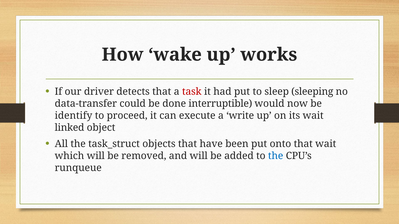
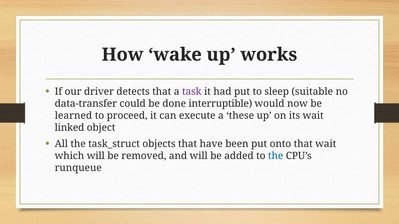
task colour: red -> purple
sleeping: sleeping -> suitable
identify: identify -> learned
write: write -> these
